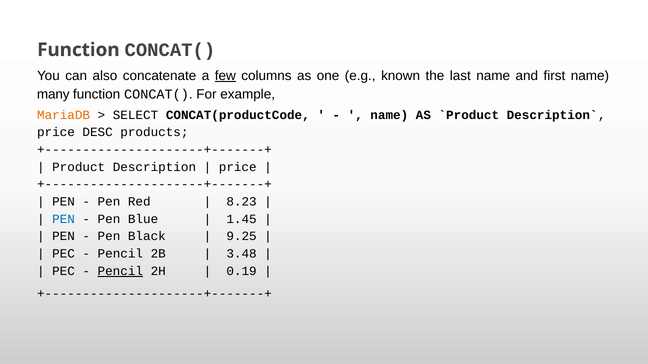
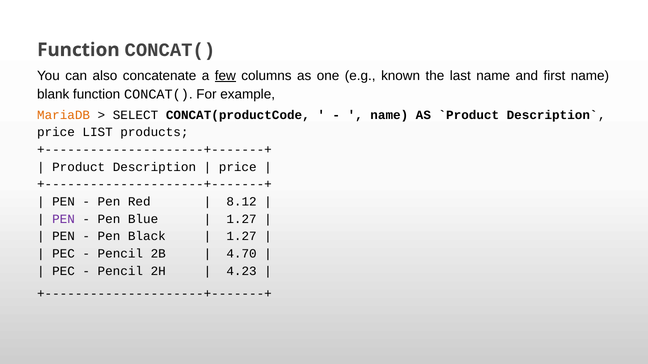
many: many -> blank
DESC: DESC -> LIST
8.23: 8.23 -> 8.12
PEN at (64, 219) colour: blue -> purple
1.45 at (242, 219): 1.45 -> 1.27
9.25 at (242, 237): 9.25 -> 1.27
3.48: 3.48 -> 4.70
Pencil at (120, 271) underline: present -> none
0.19: 0.19 -> 4.23
